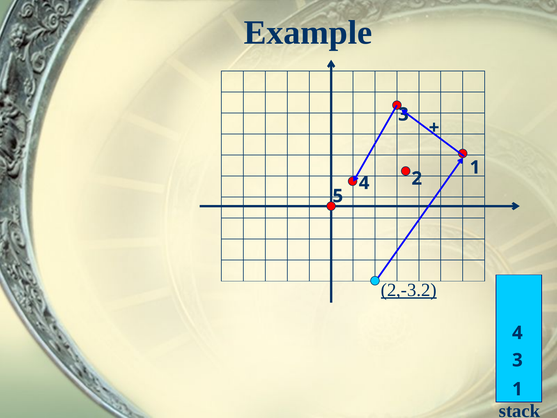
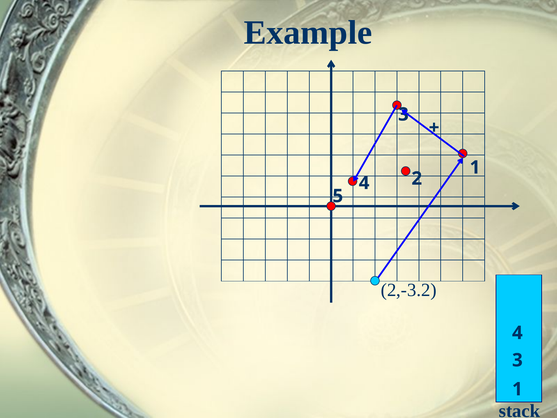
2,-3.2 underline: present -> none
